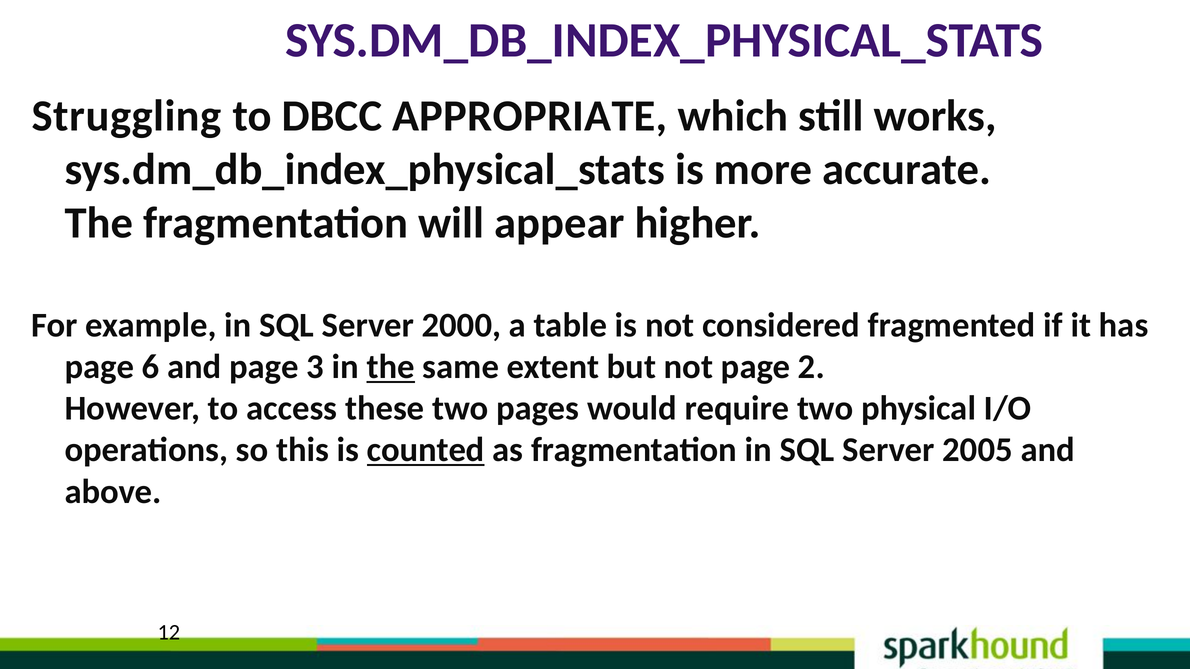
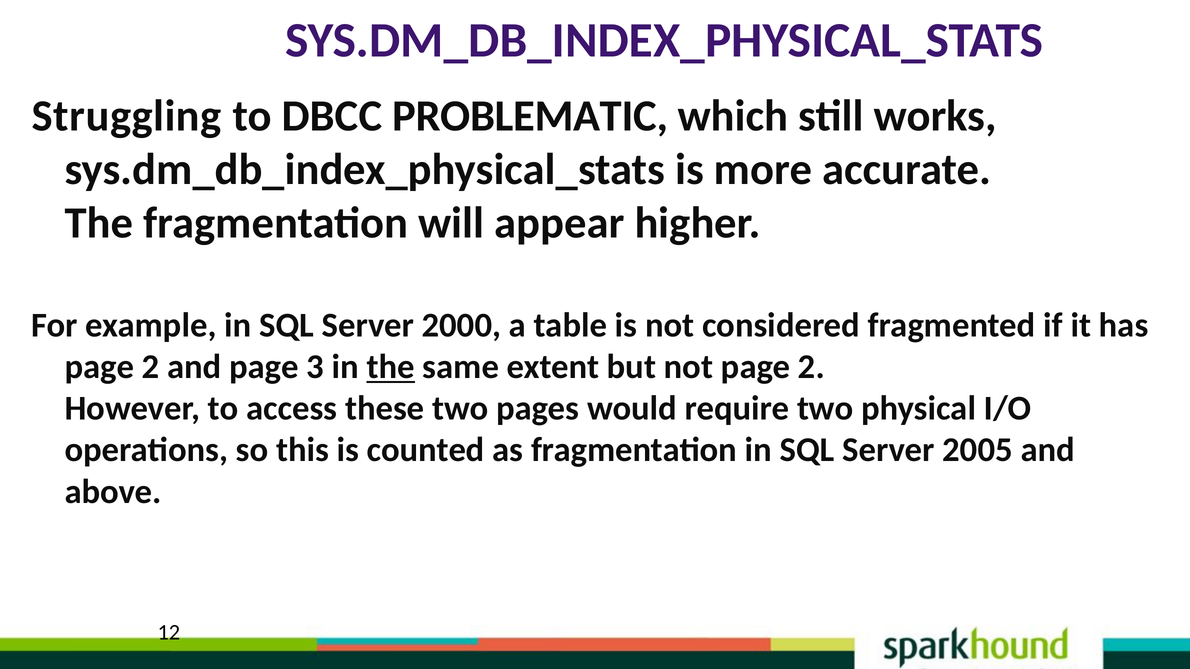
APPROPRIATE: APPROPRIATE -> PROBLEMATIC
6 at (150, 367): 6 -> 2
counted underline: present -> none
